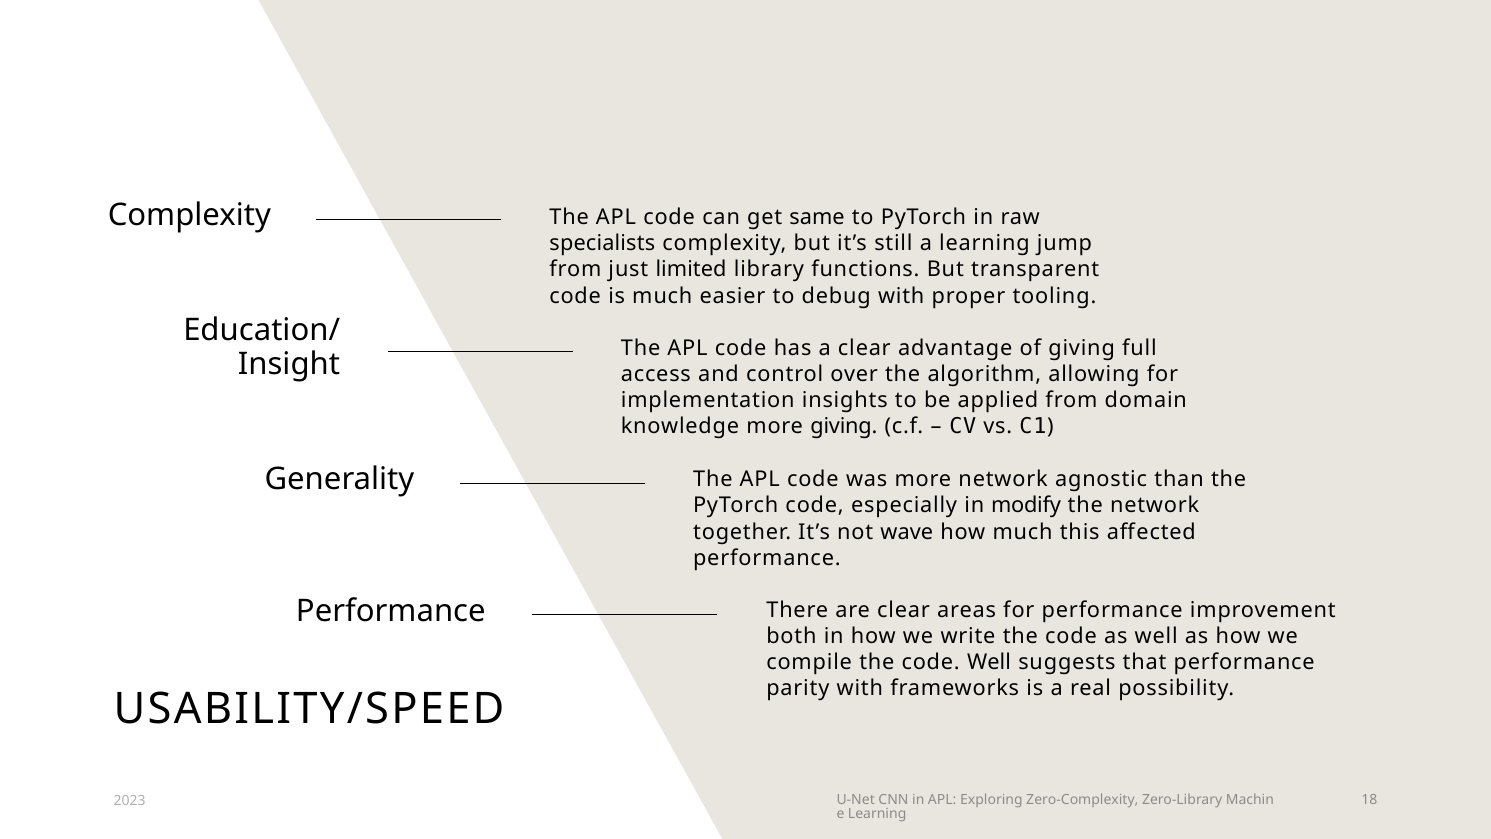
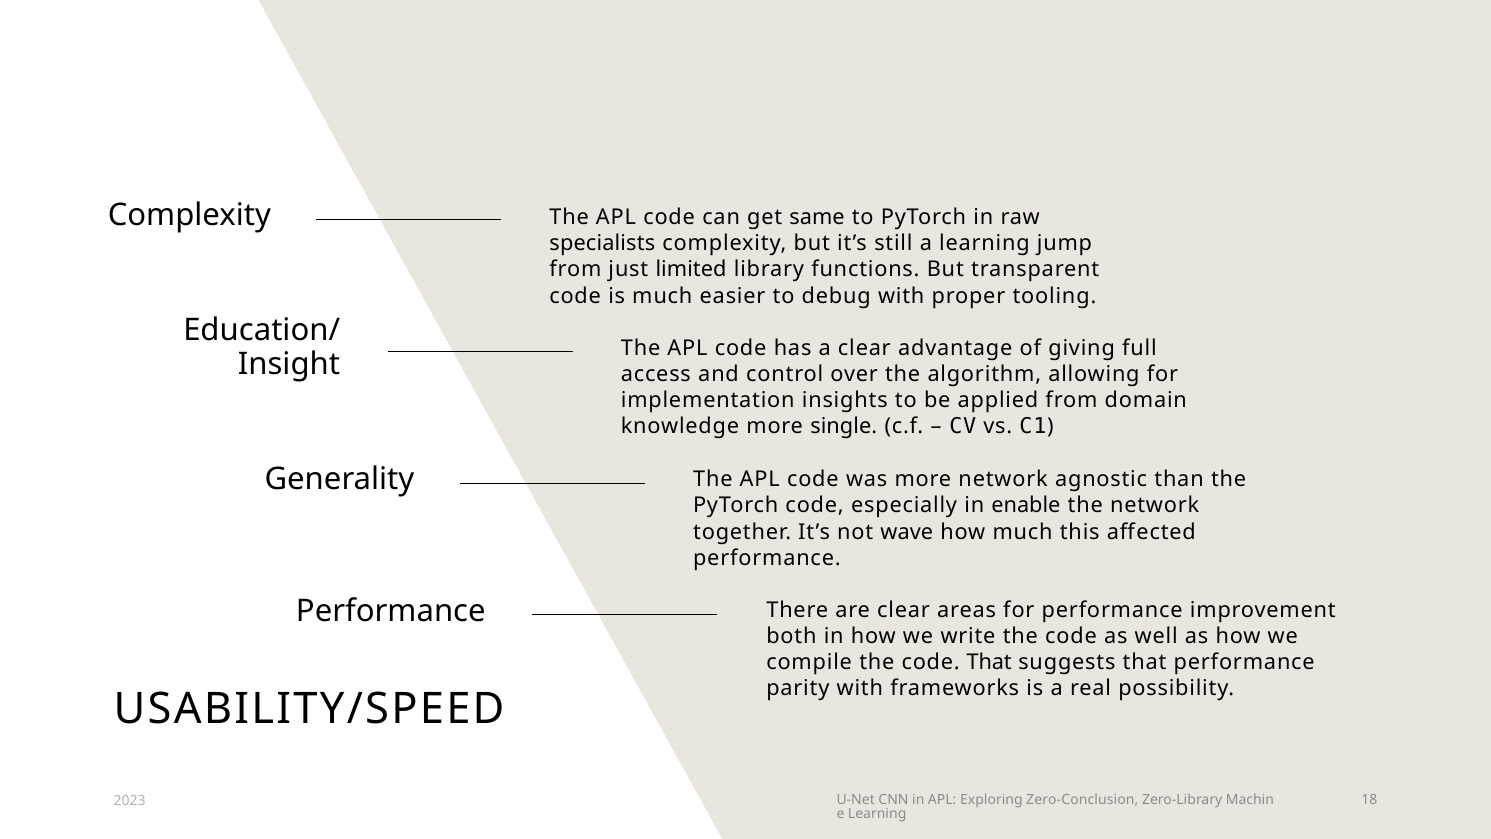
more giving: giving -> single
modify: modify -> enable
code Well: Well -> That
Zero-Complexity: Zero-Complexity -> Zero-Conclusion
